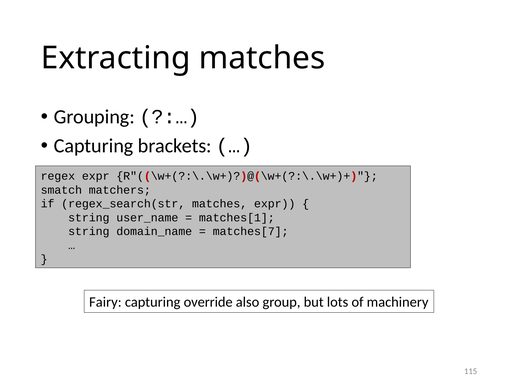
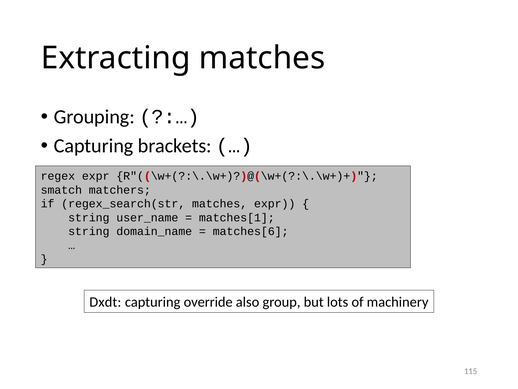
matches[7: matches[7 -> matches[6
Fairy: Fairy -> Dxdt
